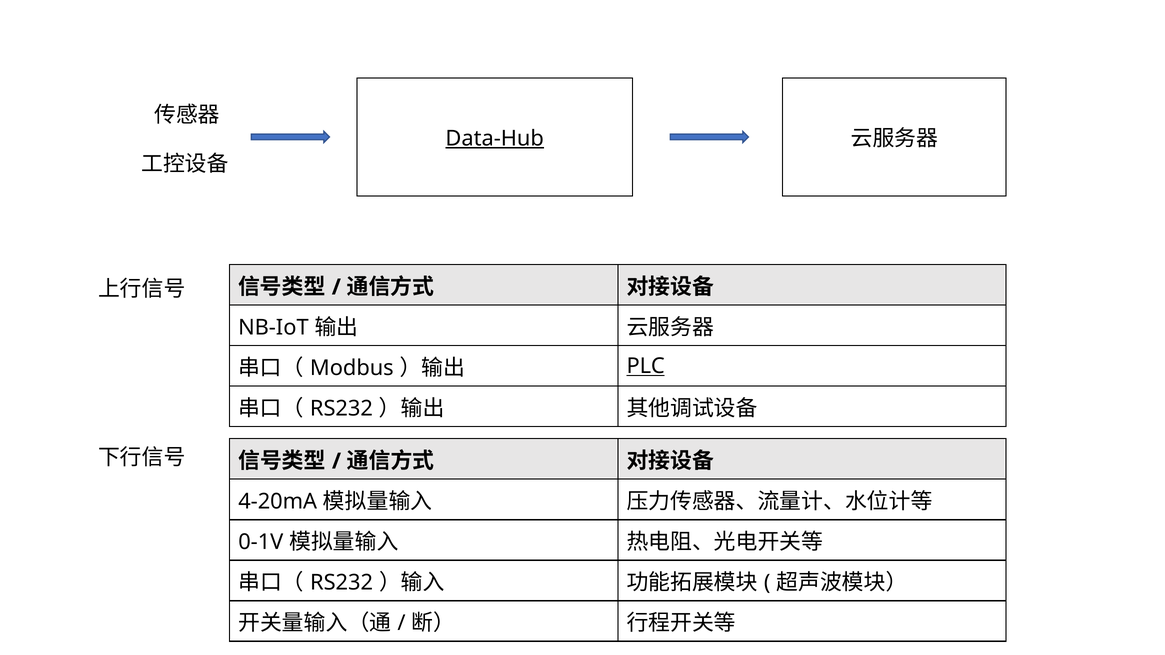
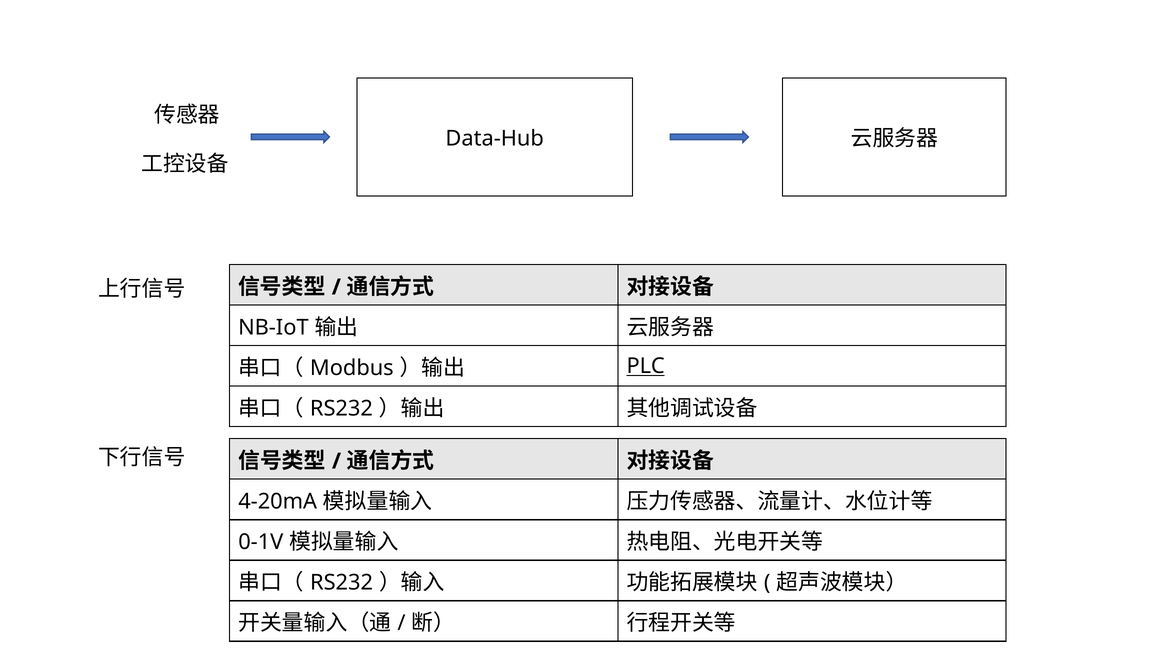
Data-Hub underline: present -> none
